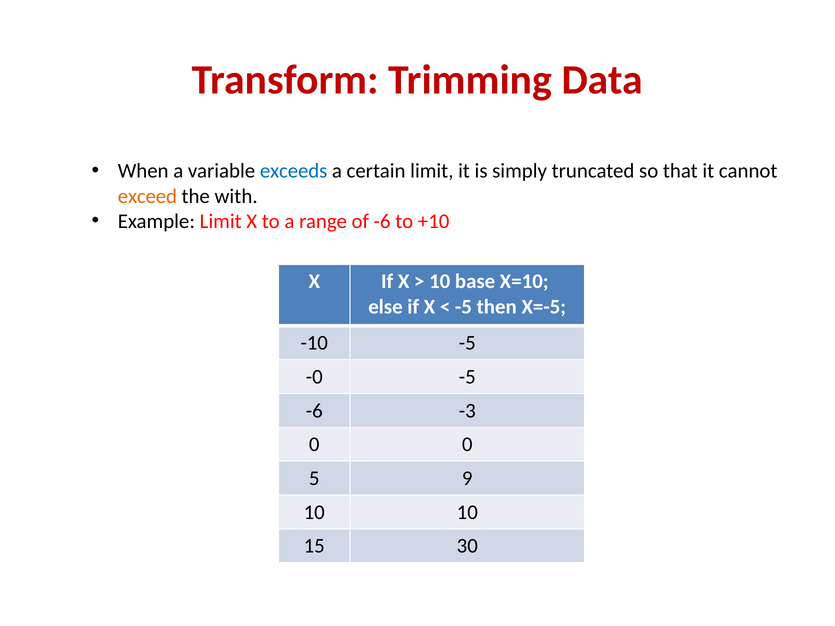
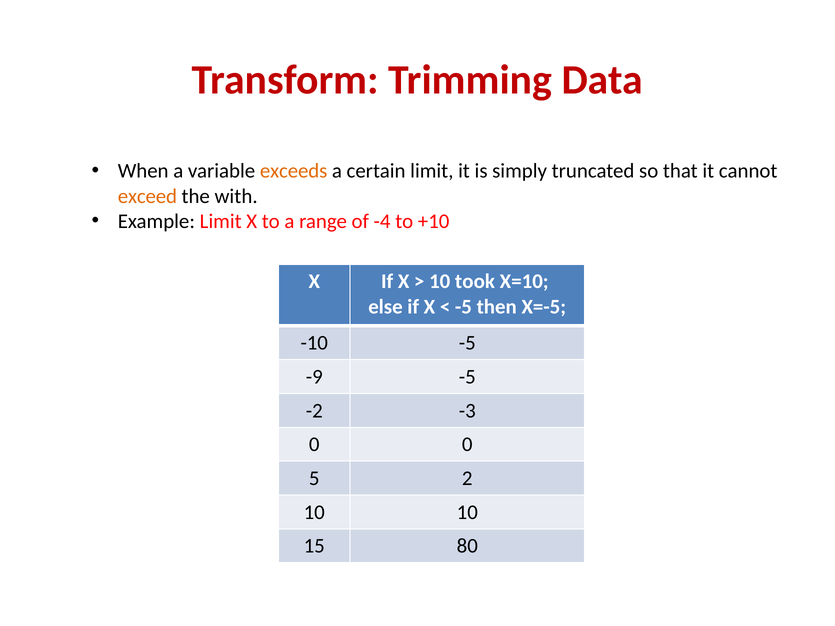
exceeds colour: blue -> orange
of -6: -6 -> -4
base: base -> took
-0: -0 -> -9
-6 at (314, 411): -6 -> -2
9: 9 -> 2
30: 30 -> 80
